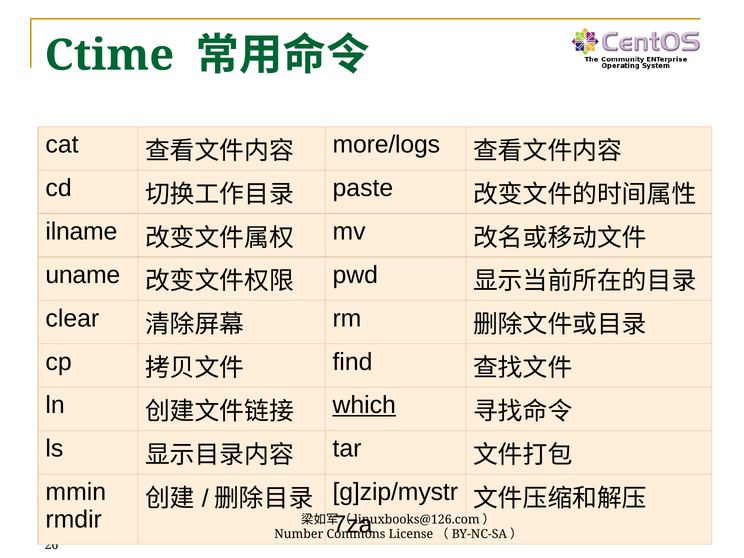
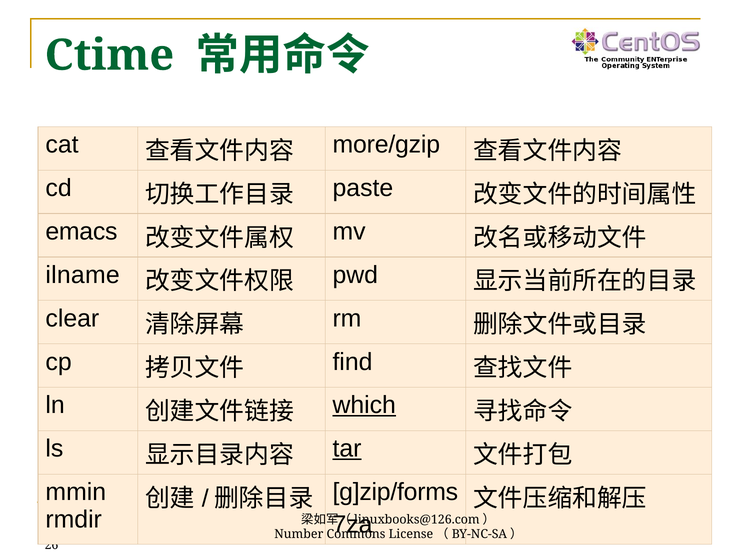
more/logs: more/logs -> more/gzip
ilname: ilname -> emacs
uname: uname -> ilname
tar underline: none -> present
g]zip/mystr: g]zip/mystr -> g]zip/forms
